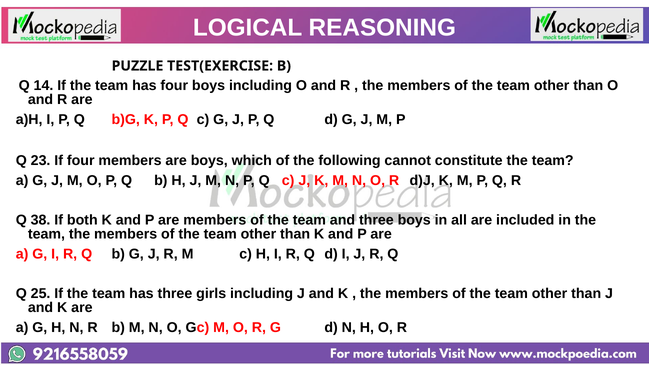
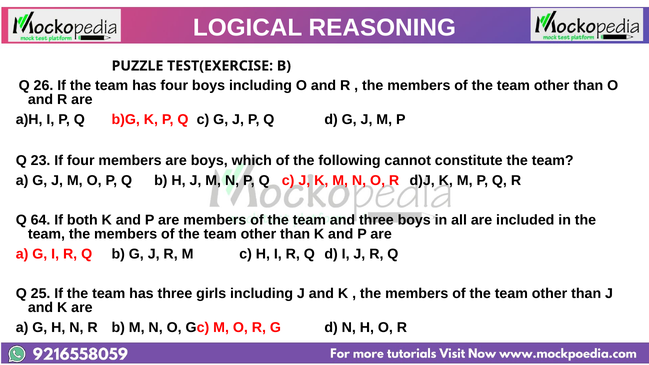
14: 14 -> 26
38: 38 -> 64
